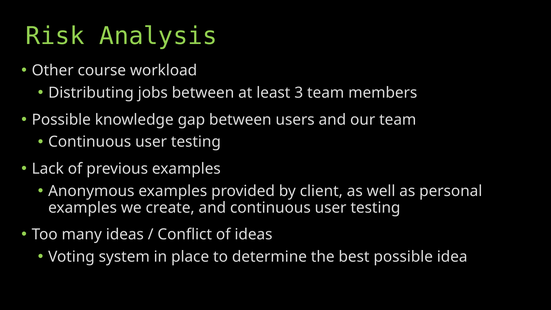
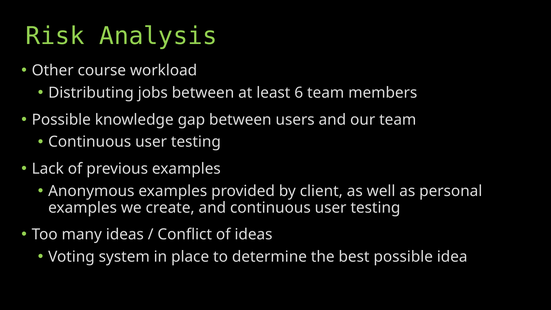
3: 3 -> 6
